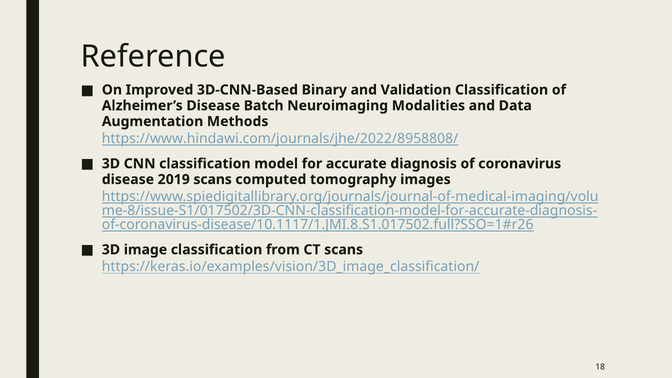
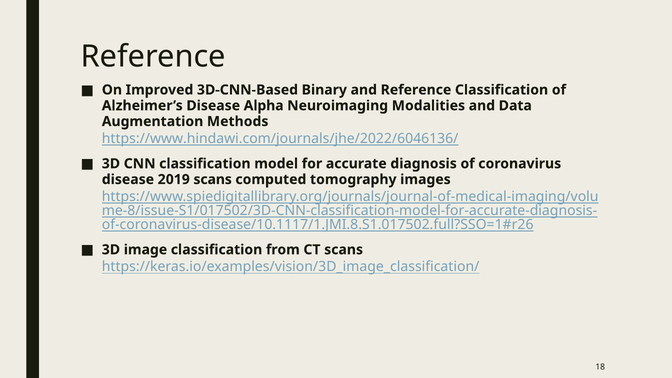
and Validation: Validation -> Reference
Batch: Batch -> Alpha
https://www.hindawi.com/journals/jhe/2022/8958808/: https://www.hindawi.com/journals/jhe/2022/8958808/ -> https://www.hindawi.com/journals/jhe/2022/6046136/
